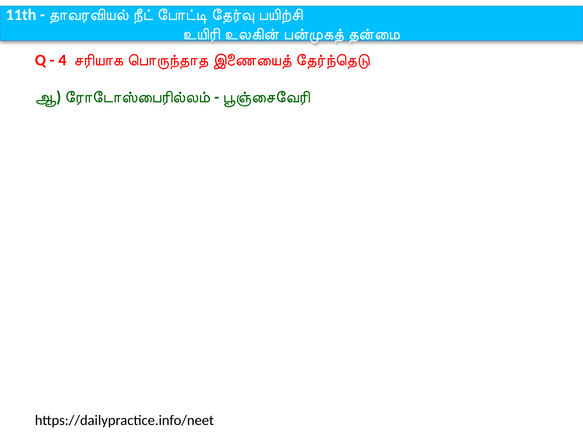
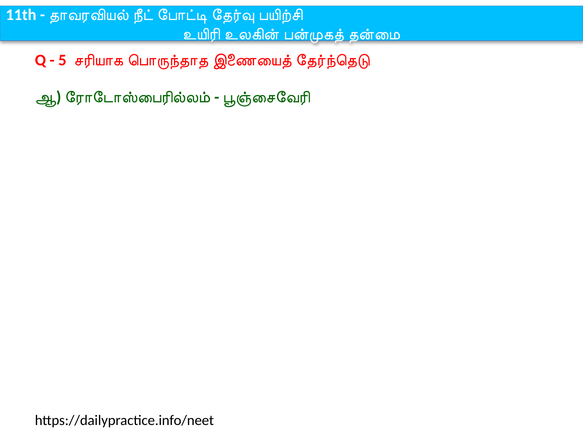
4: 4 -> 5
